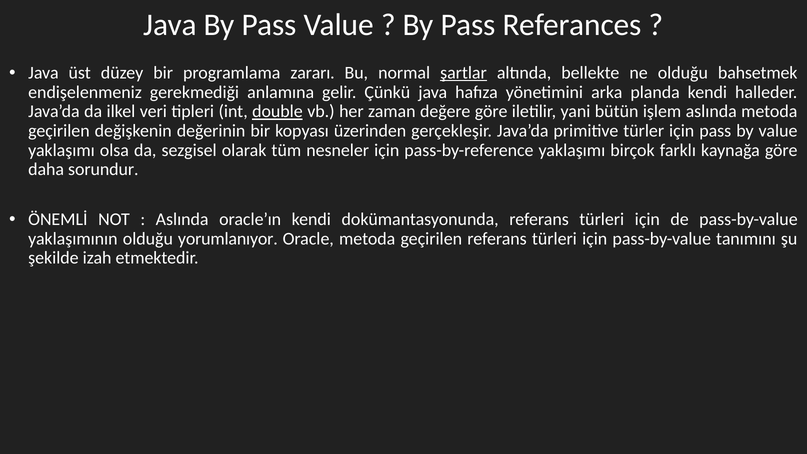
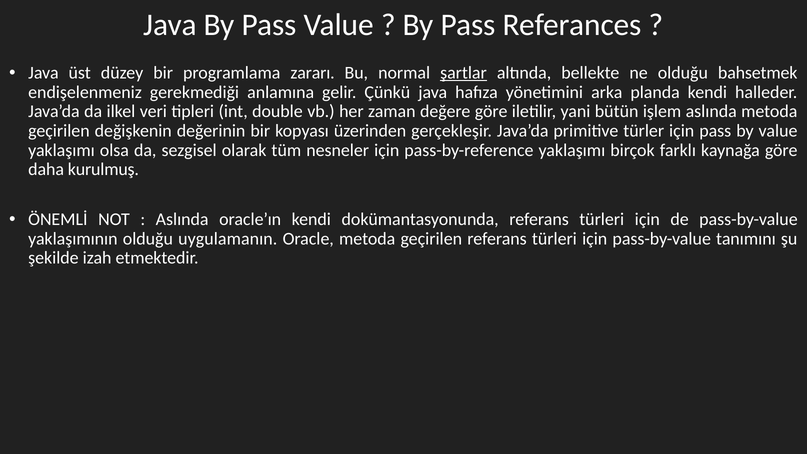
double underline: present -> none
sorundur: sorundur -> kurulmuş
yorumlanıyor: yorumlanıyor -> uygulamanın
